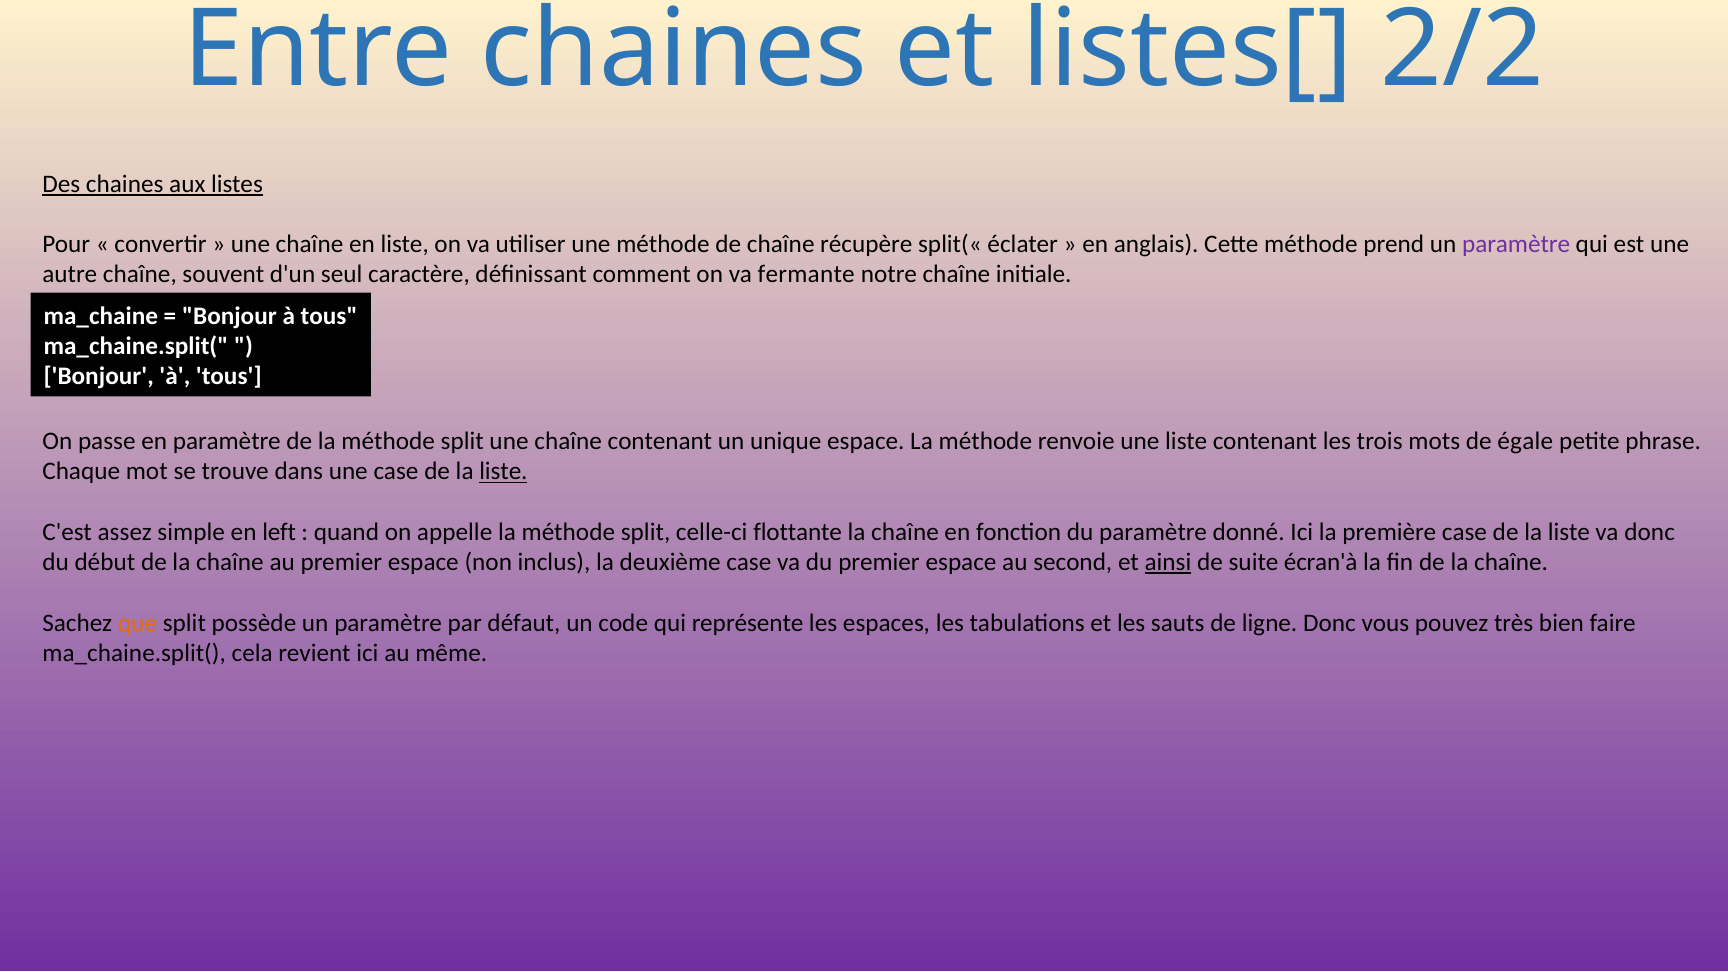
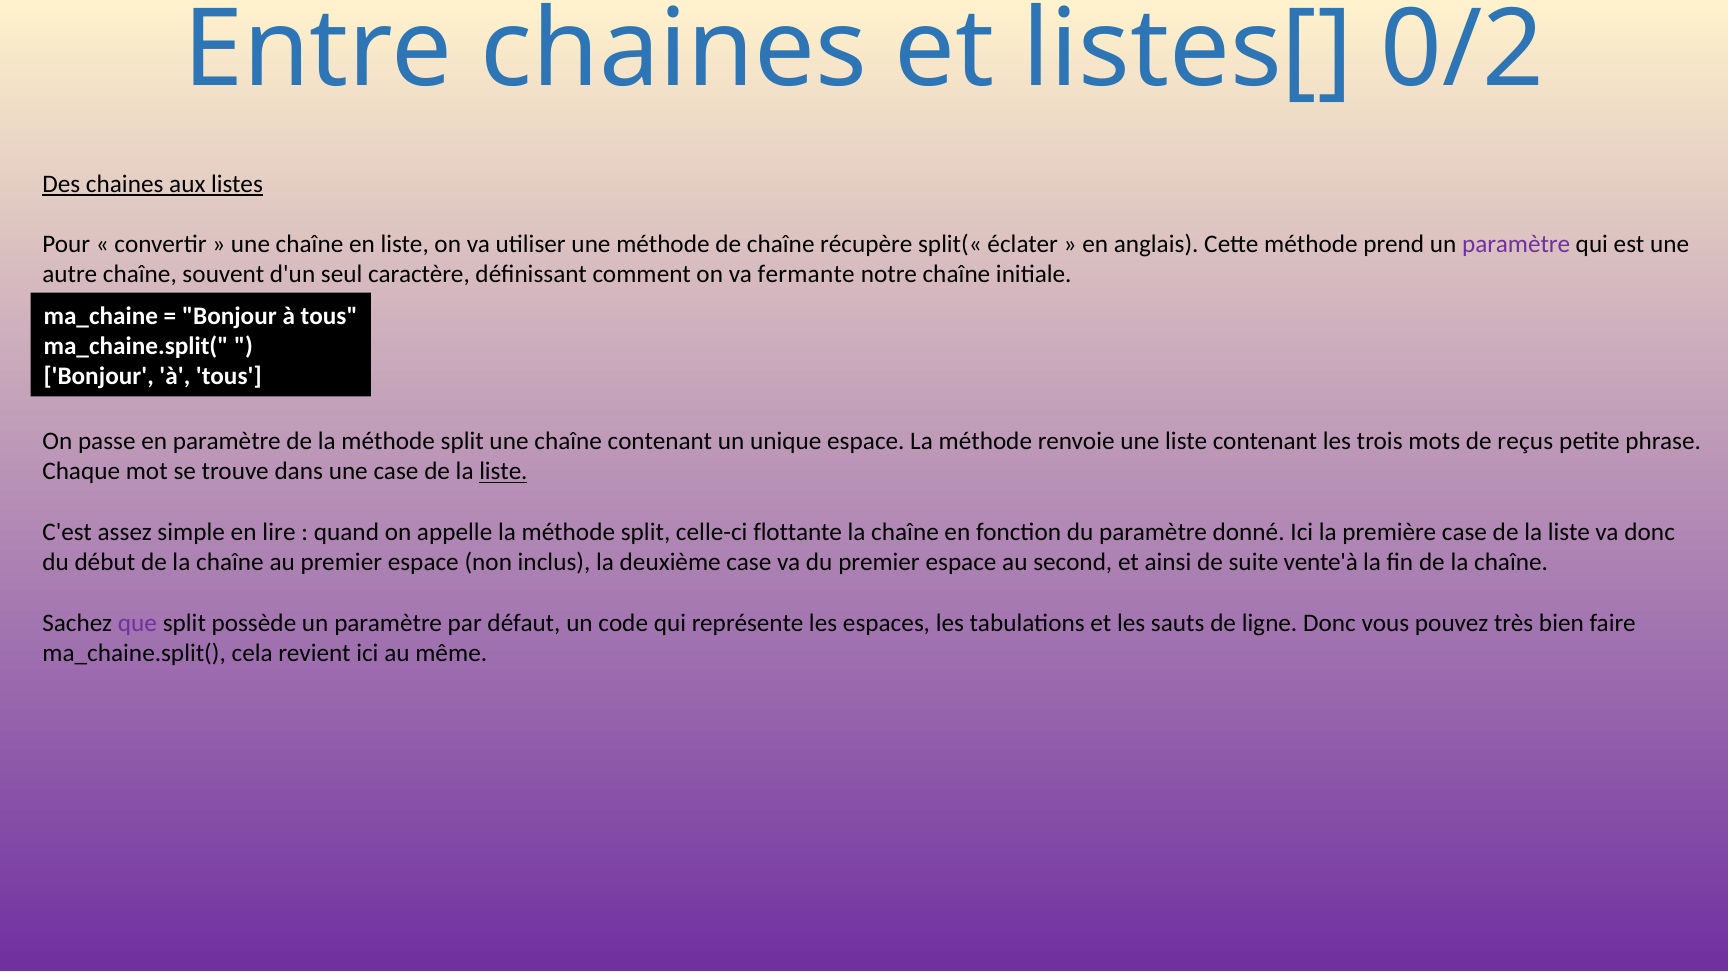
2/2: 2/2 -> 0/2
égale: égale -> reçus
left: left -> lire
ainsi underline: present -> none
écran'à: écran'à -> vente'à
que colour: orange -> purple
